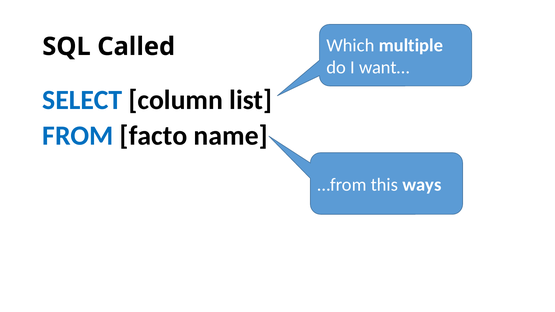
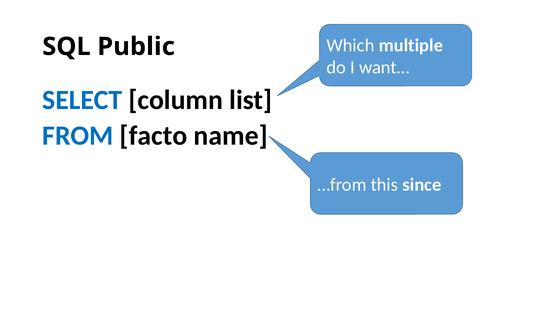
Called: Called -> Public
ways: ways -> since
